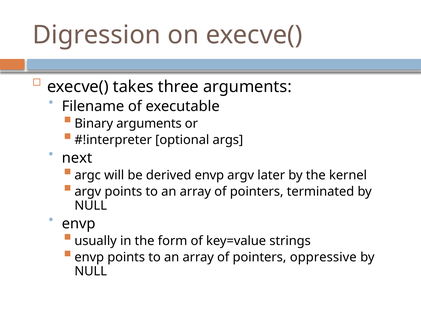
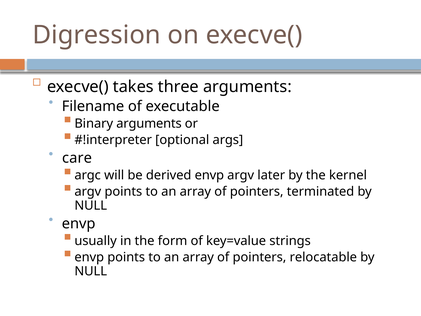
next: next -> care
oppressive: oppressive -> relocatable
